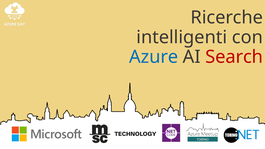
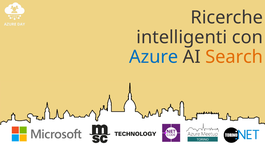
Search colour: red -> orange
